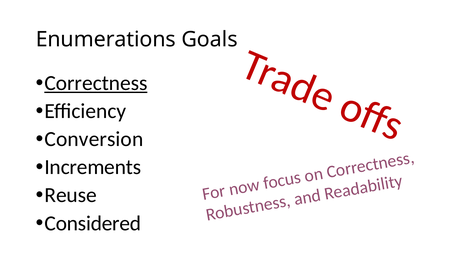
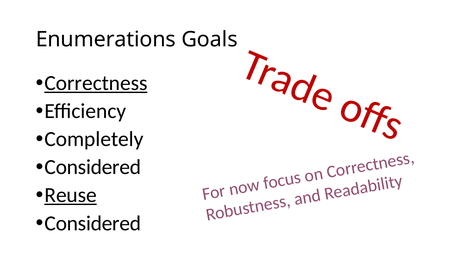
Conversion: Conversion -> Completely
Increments at (93, 167): Increments -> Considered
Reuse underline: none -> present
